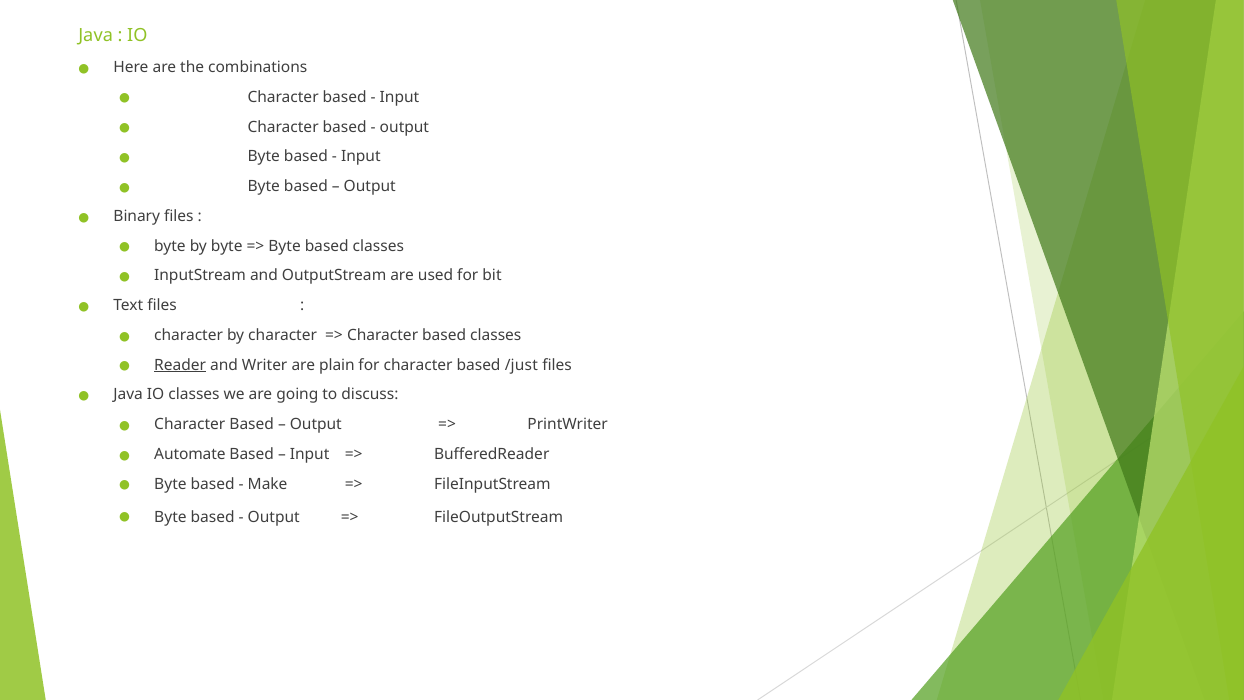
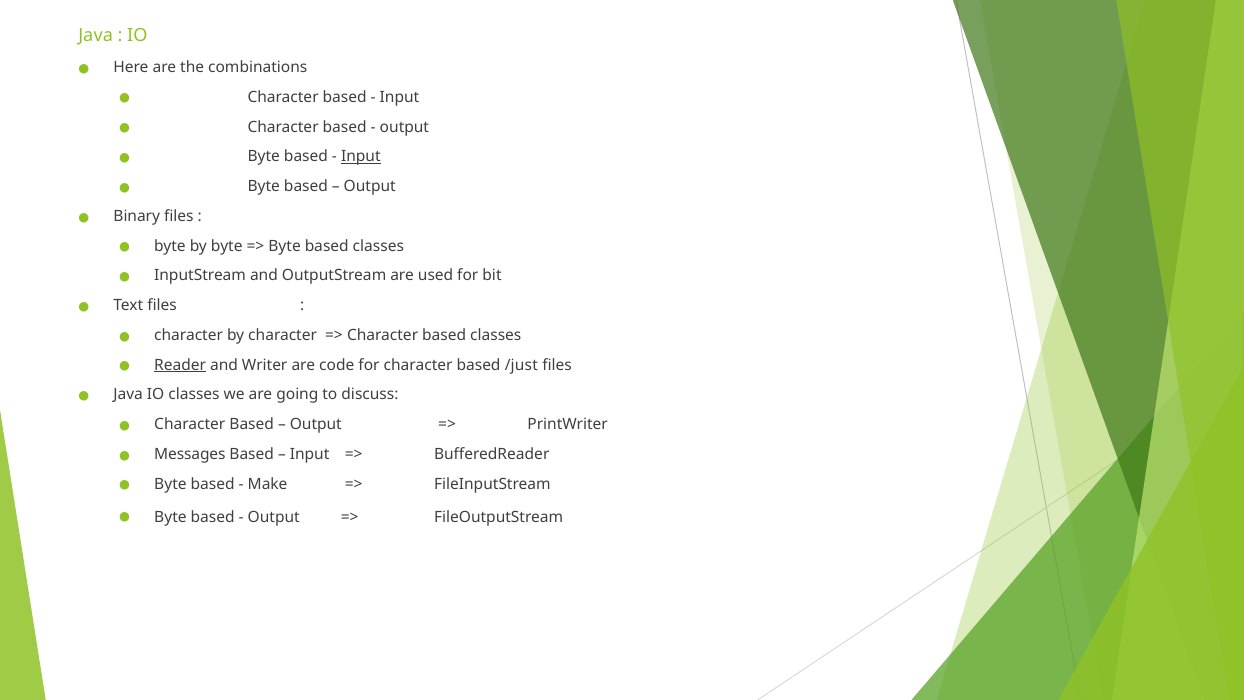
Input at (361, 157) underline: none -> present
plain: plain -> code
Automate: Automate -> Messages
